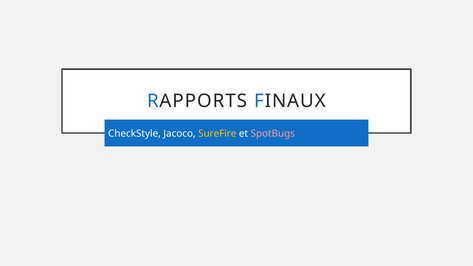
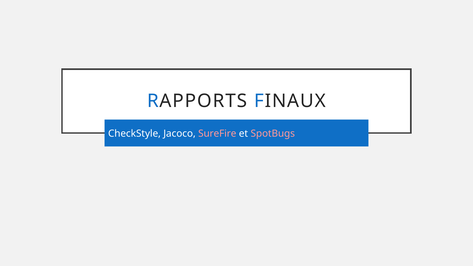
SureFire colour: yellow -> pink
